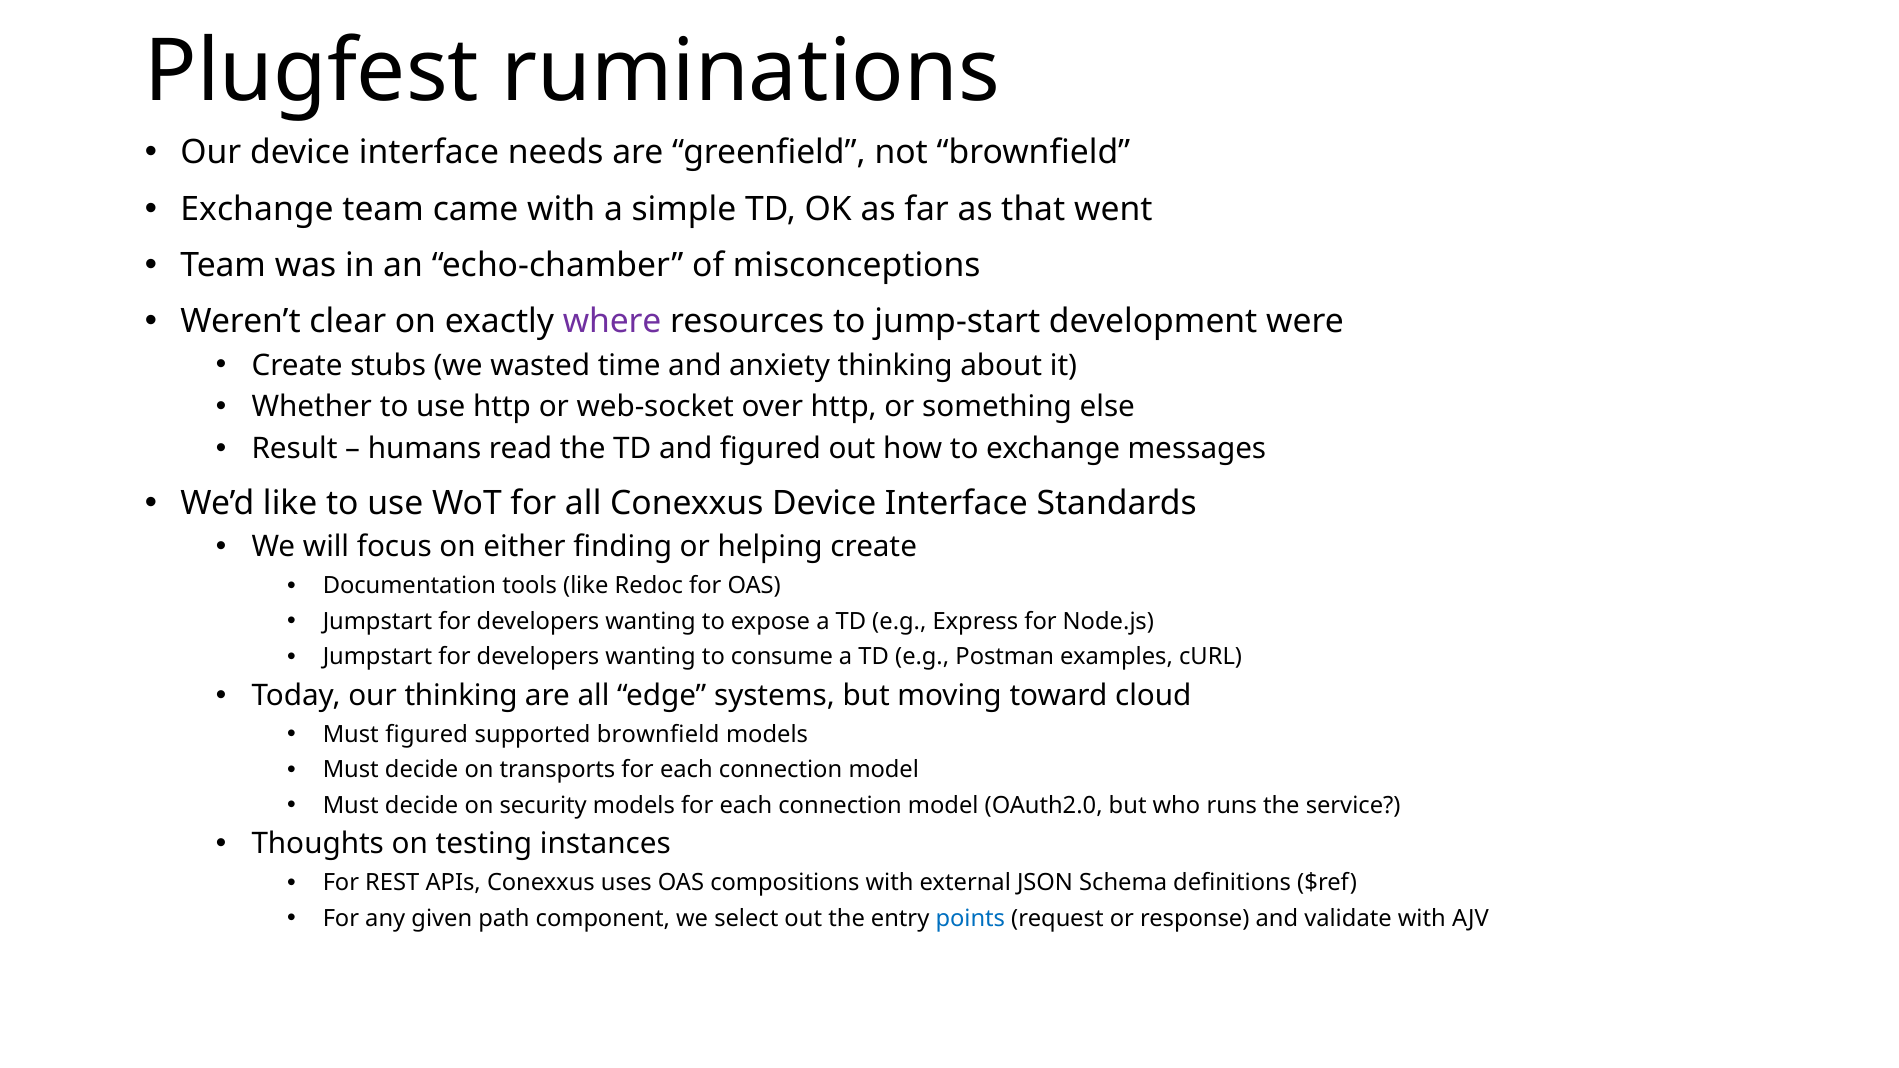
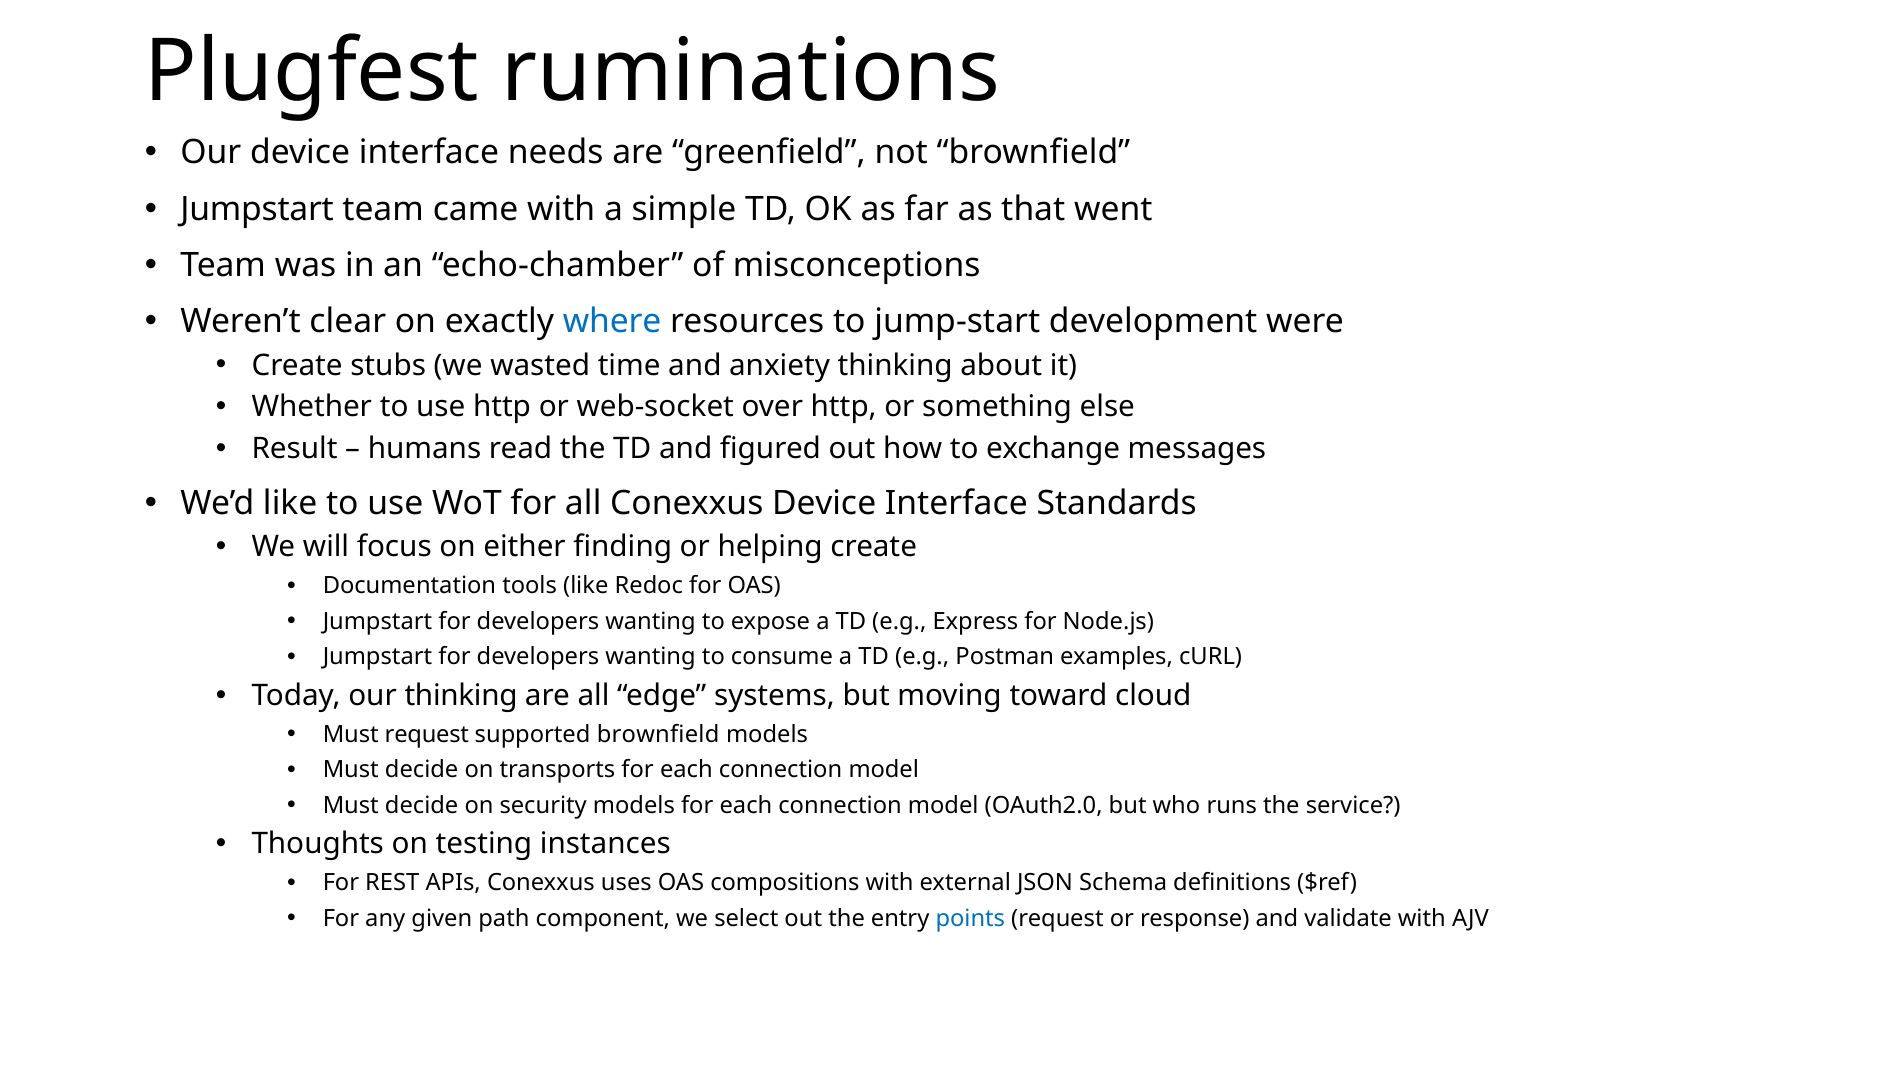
Exchange at (257, 209): Exchange -> Jumpstart
where colour: purple -> blue
Must figured: figured -> request
